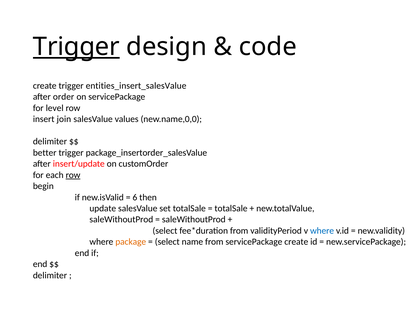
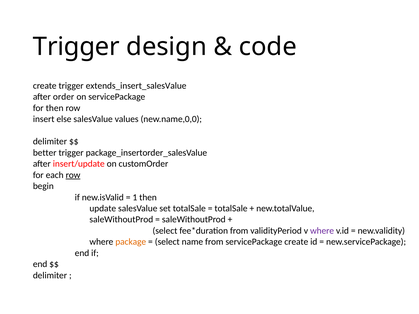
Trigger at (76, 47) underline: present -> none
entities_insert_salesValue: entities_insert_salesValue -> extends_insert_salesValue
for level: level -> then
join: join -> else
6: 6 -> 1
where at (322, 231) colour: blue -> purple
